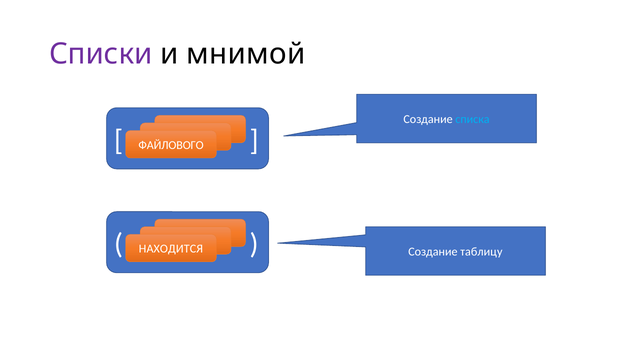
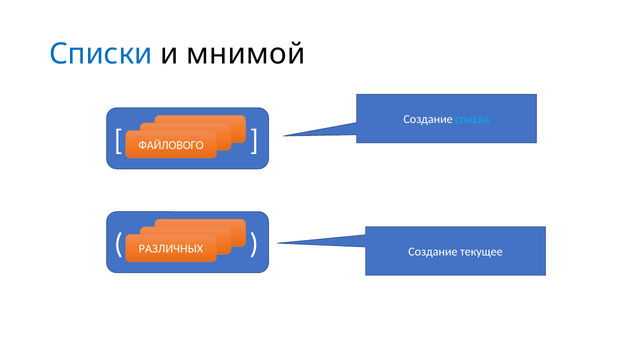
Списки colour: purple -> blue
НАХОДИТСЯ: НАХОДИТСЯ -> РАЗЛИЧНЫХ
таблицу: таблицу -> текущее
